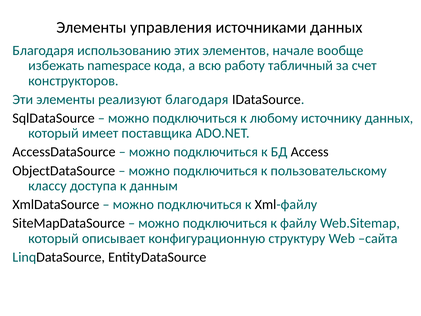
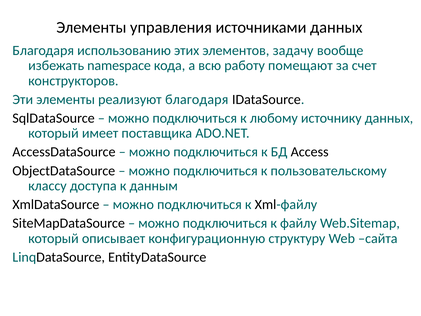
начале: начале -> задачу
табличный: табличный -> помещают
